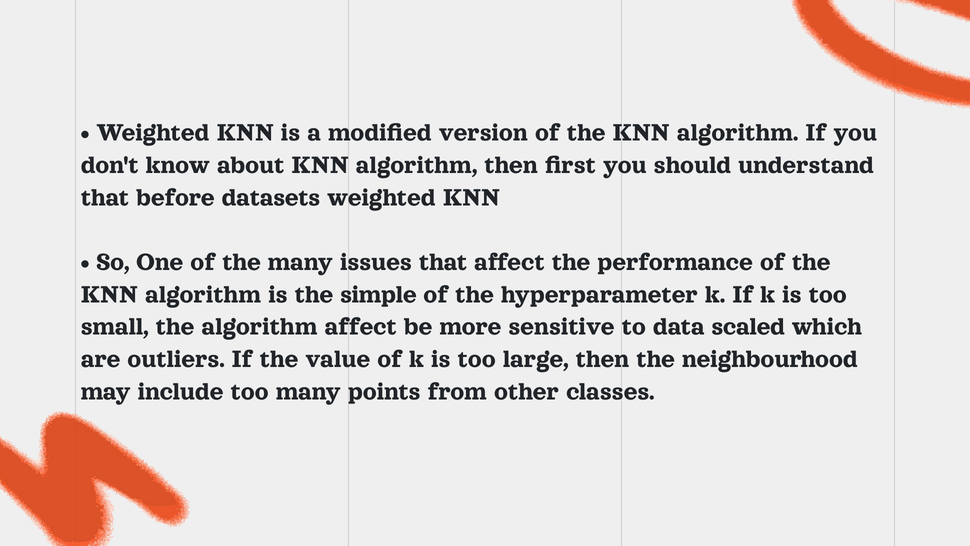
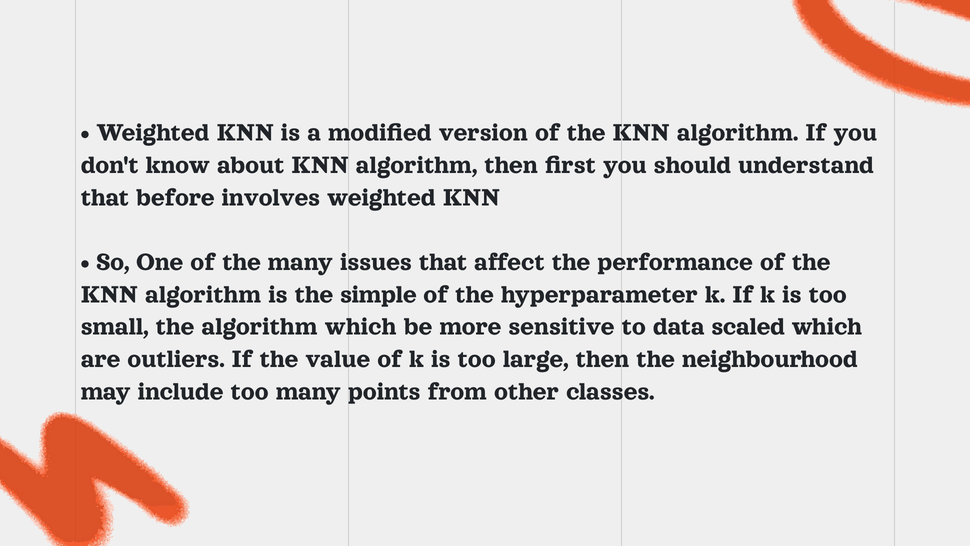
datasets: datasets -> involves
algorithm affect: affect -> which
